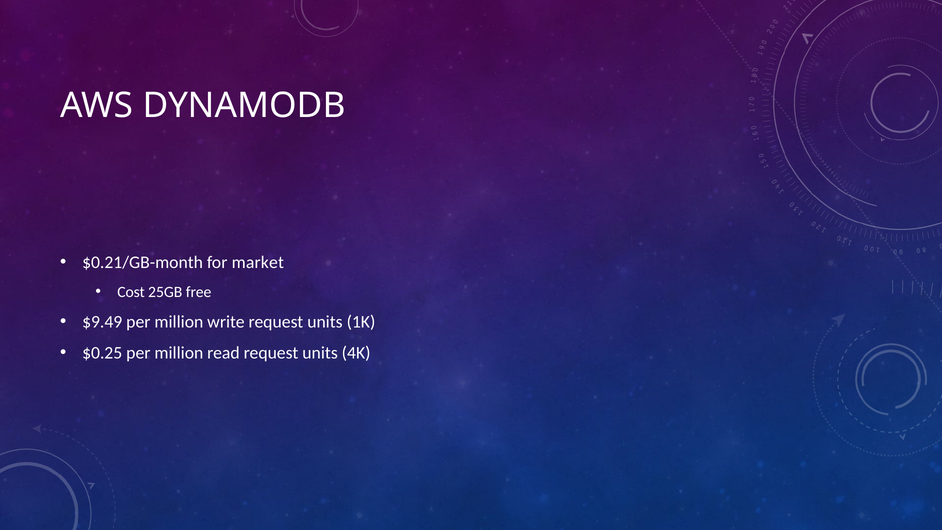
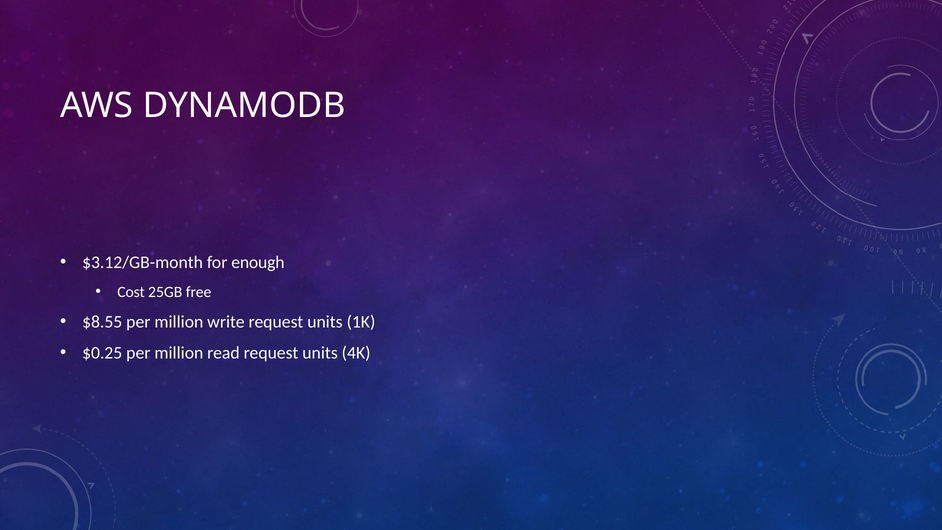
$0.21/GB-month: $0.21/GB-month -> $3.12/GB-month
market: market -> enough
$9.49: $9.49 -> $8.55
